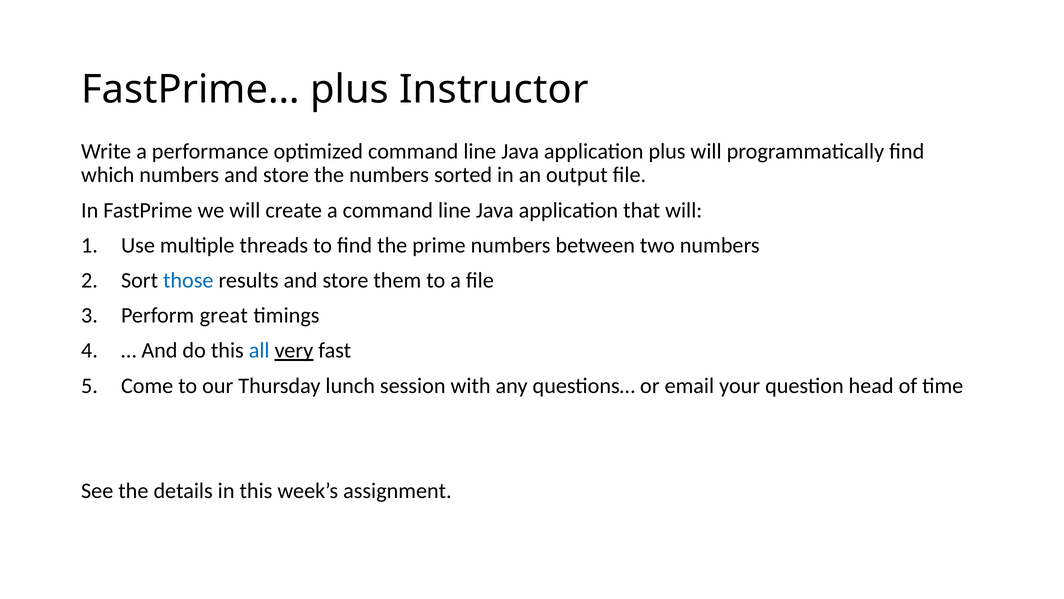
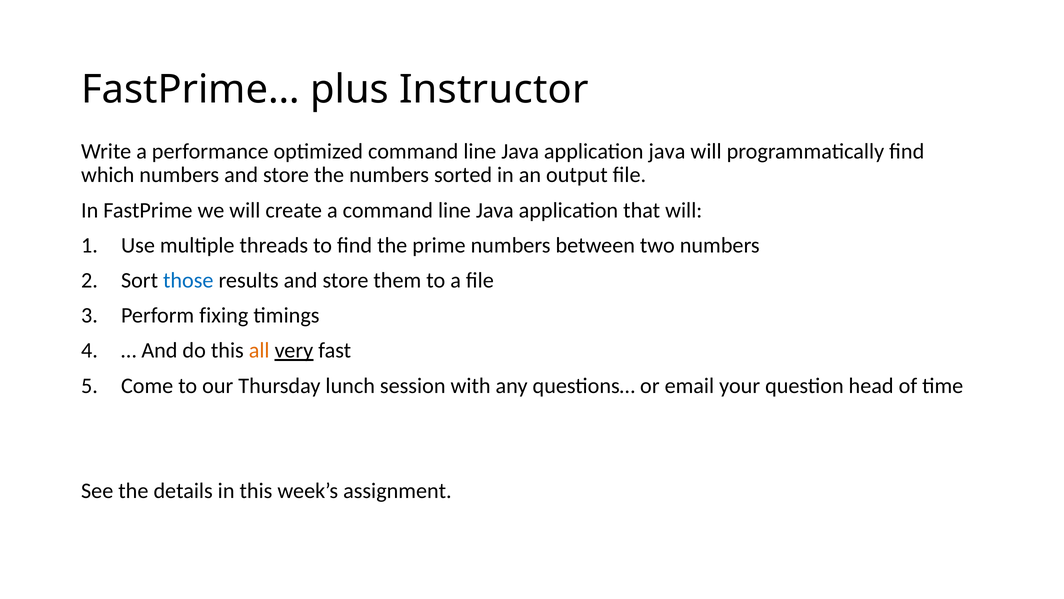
application plus: plus -> java
great: great -> fixing
all colour: blue -> orange
